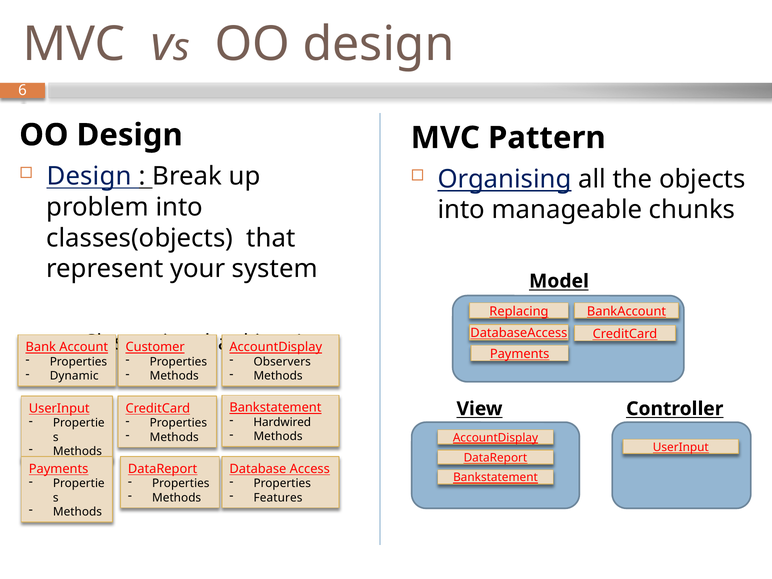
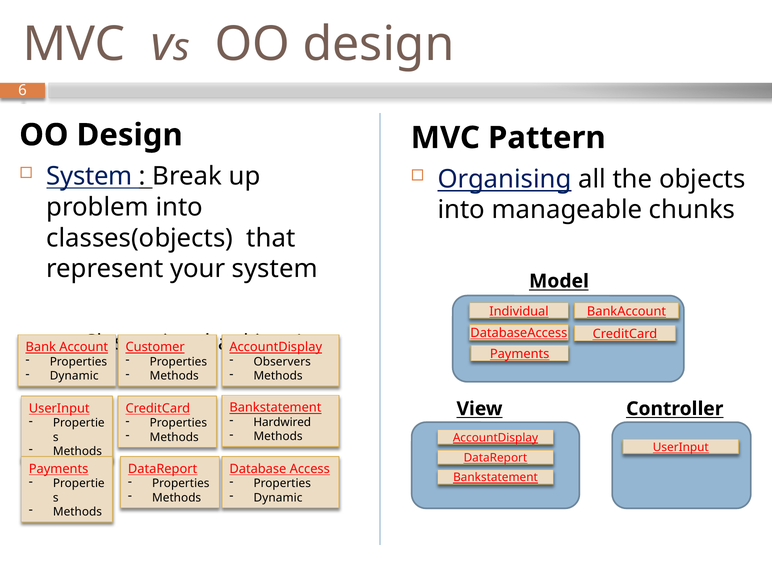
Design at (89, 176): Design -> System
Replacing: Replacing -> Individual
Features at (278, 498): Features -> Dynamic
